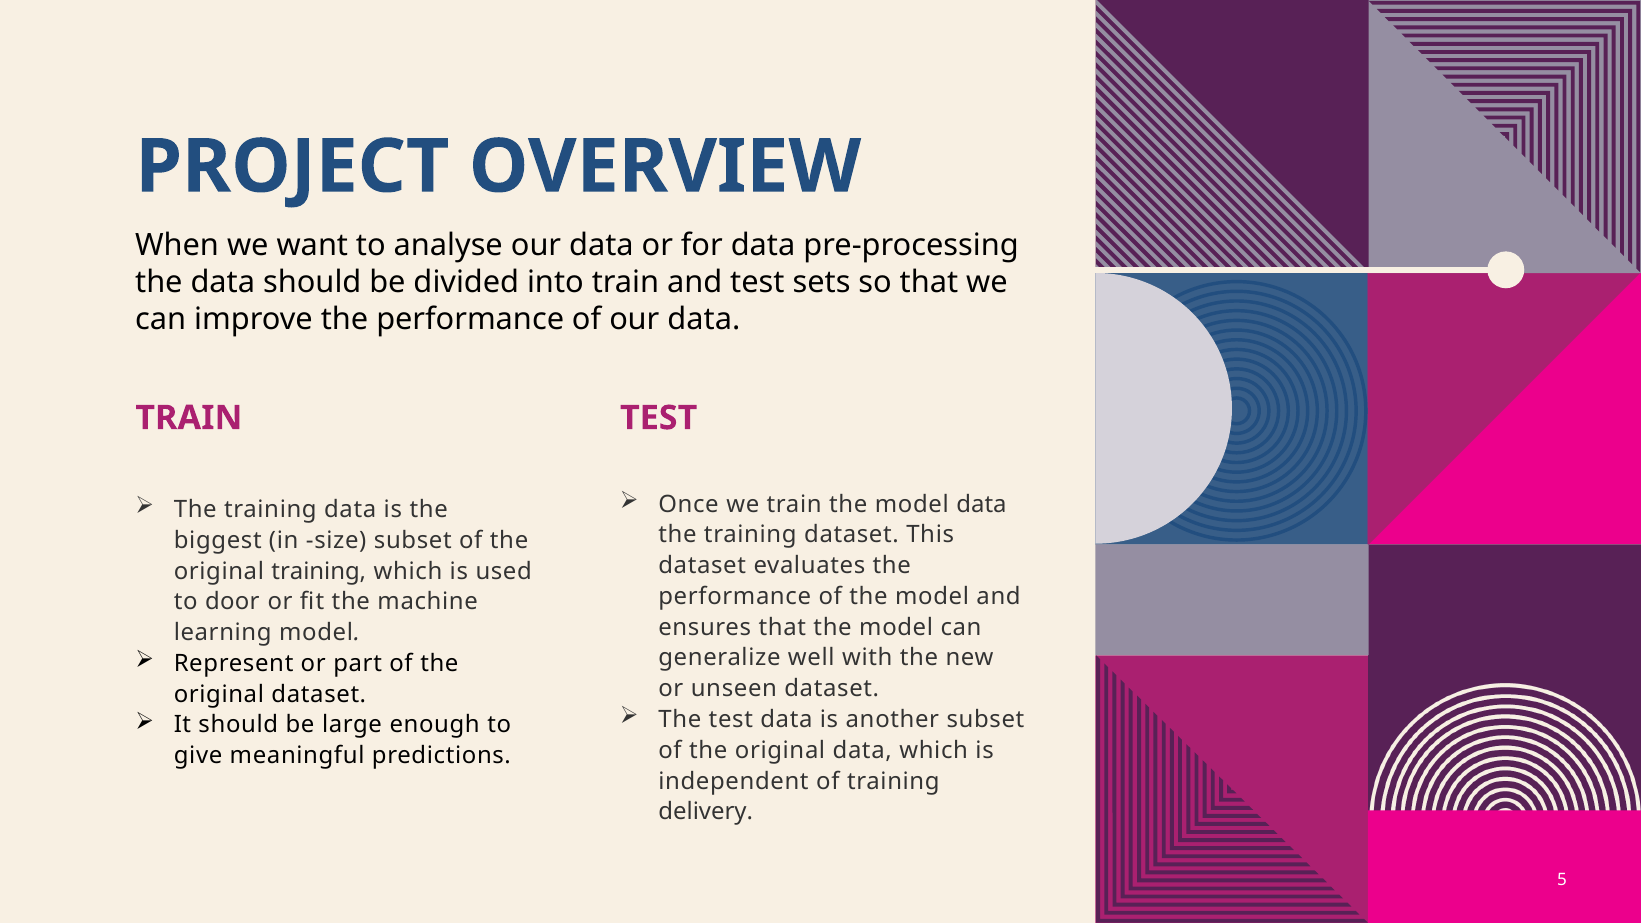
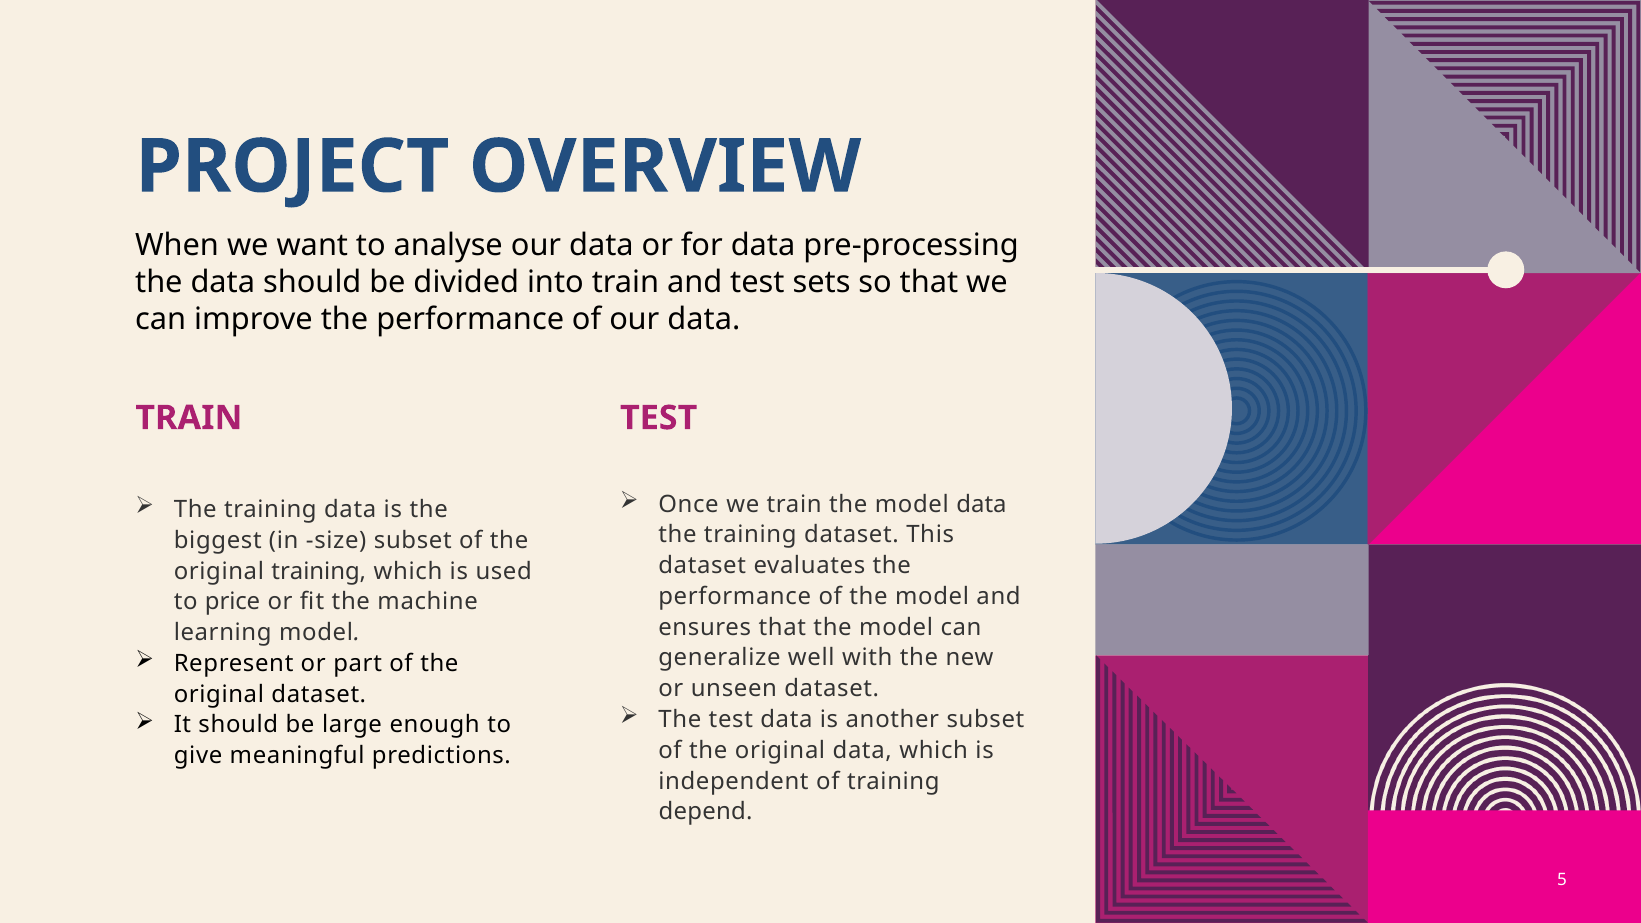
door: door -> price
delivery: delivery -> depend
